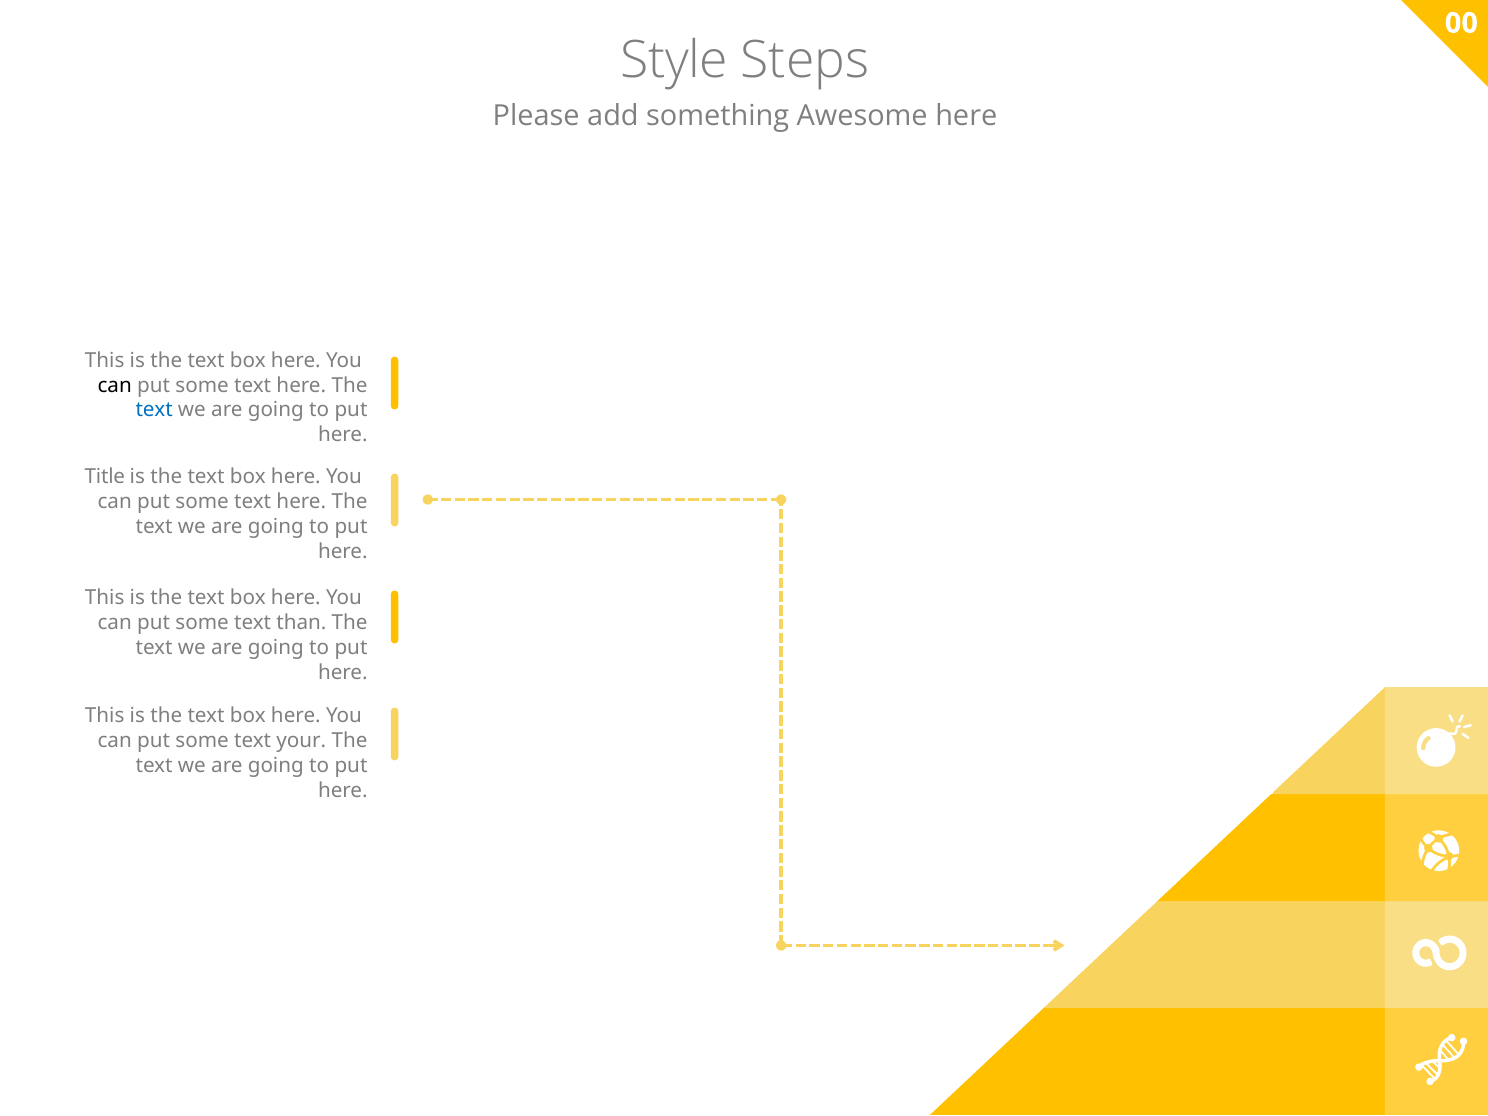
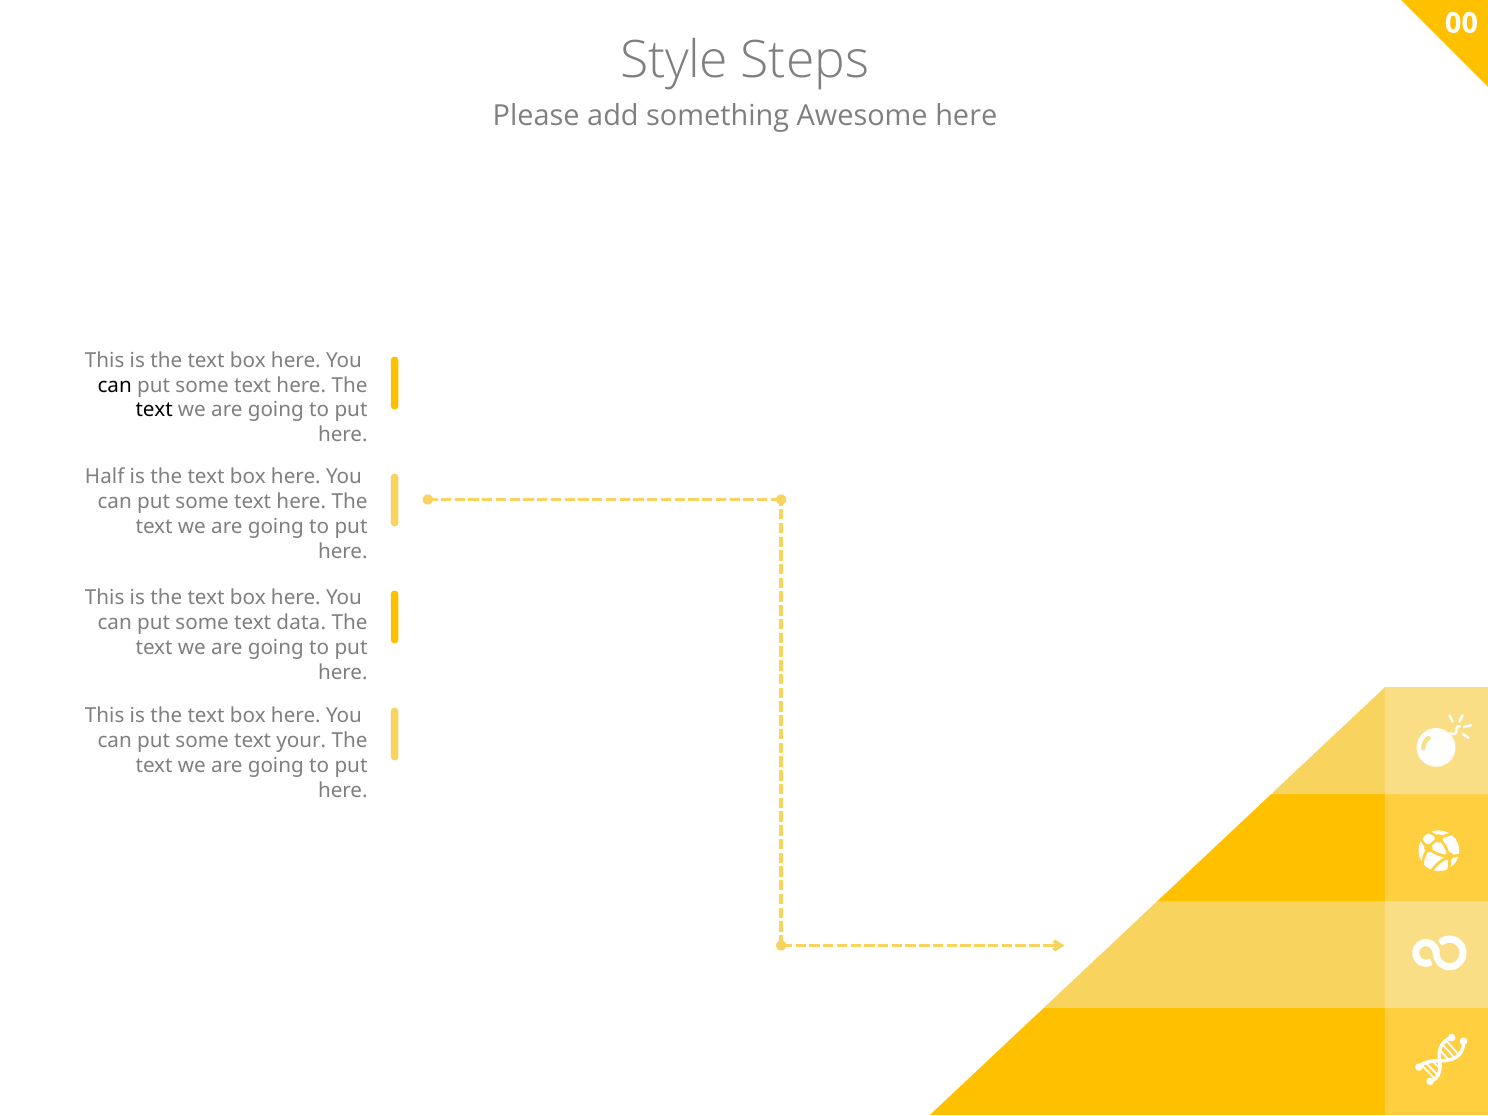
text at (154, 410) colour: blue -> black
Title: Title -> Half
than: than -> data
